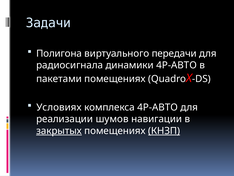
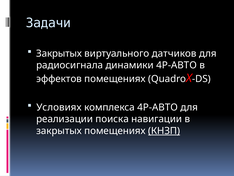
Полигона at (59, 53): Полигона -> Закрытых
передачи: передачи -> датчиков
пакетами: пакетами -> эффектов
шумов: шумов -> поиска
закрытых at (59, 130) underline: present -> none
